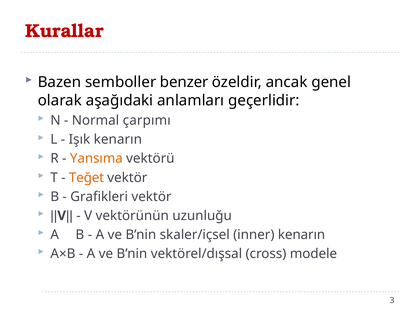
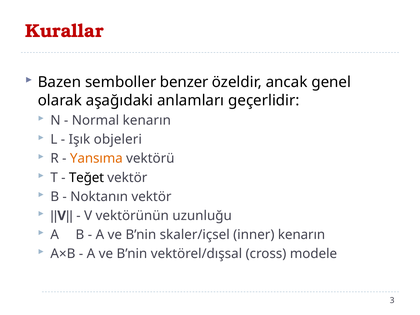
Normal çarpımı: çarpımı -> kenarın
Işık kenarın: kenarın -> objeleri
Teğet colour: orange -> black
Grafikleri: Grafikleri -> Noktanın
